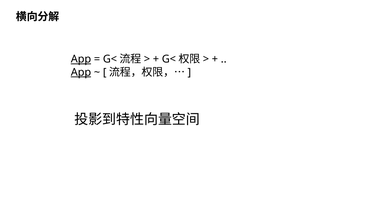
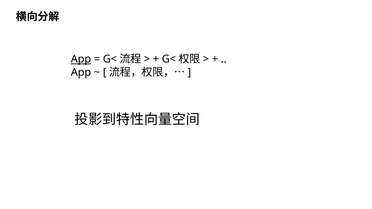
App at (81, 72) underline: present -> none
